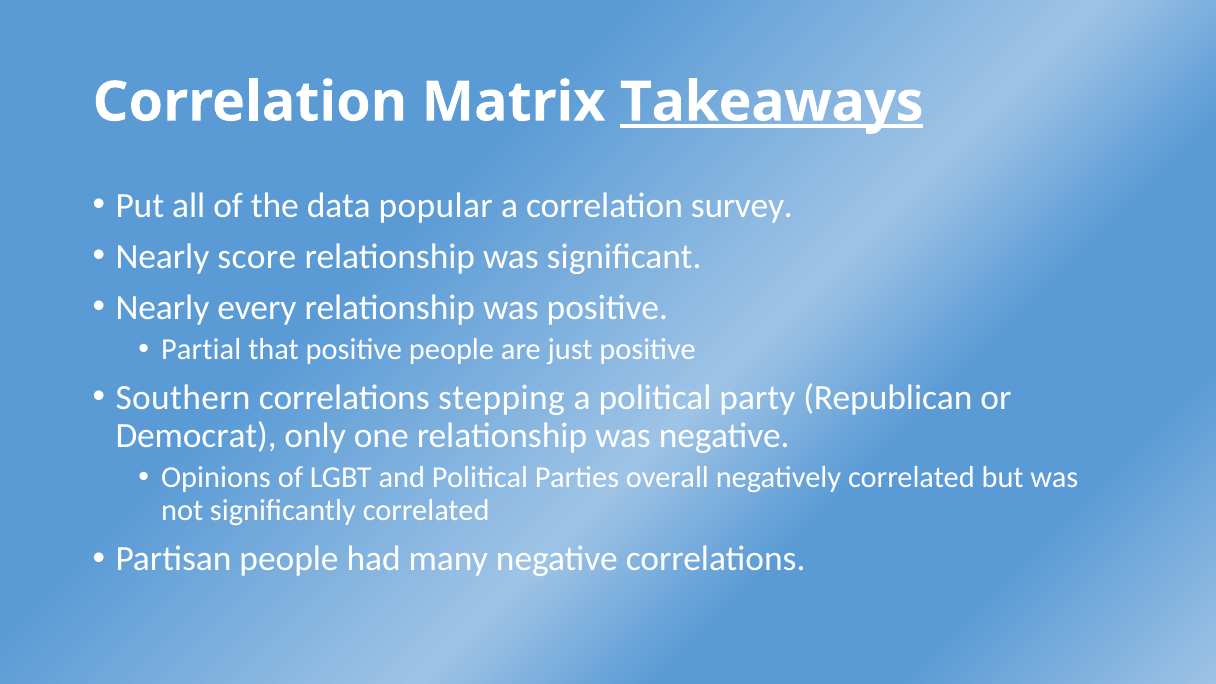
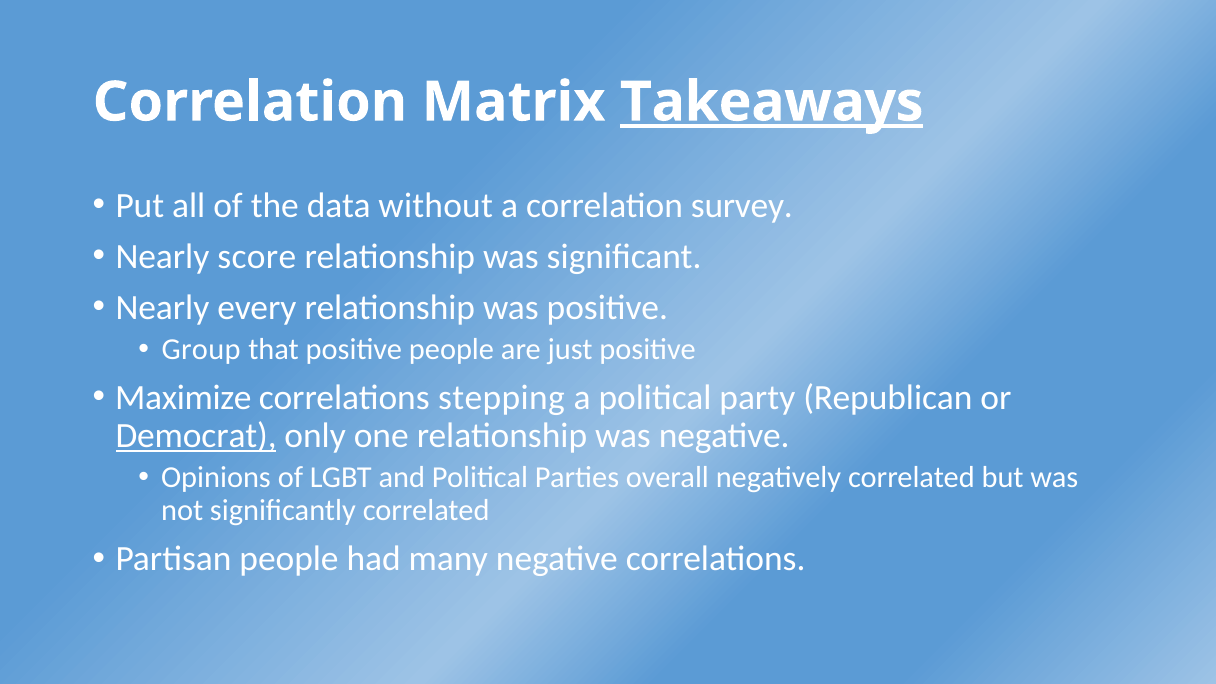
popular: popular -> without
Partial: Partial -> Group
Southern: Southern -> Maximize
Democrat underline: none -> present
